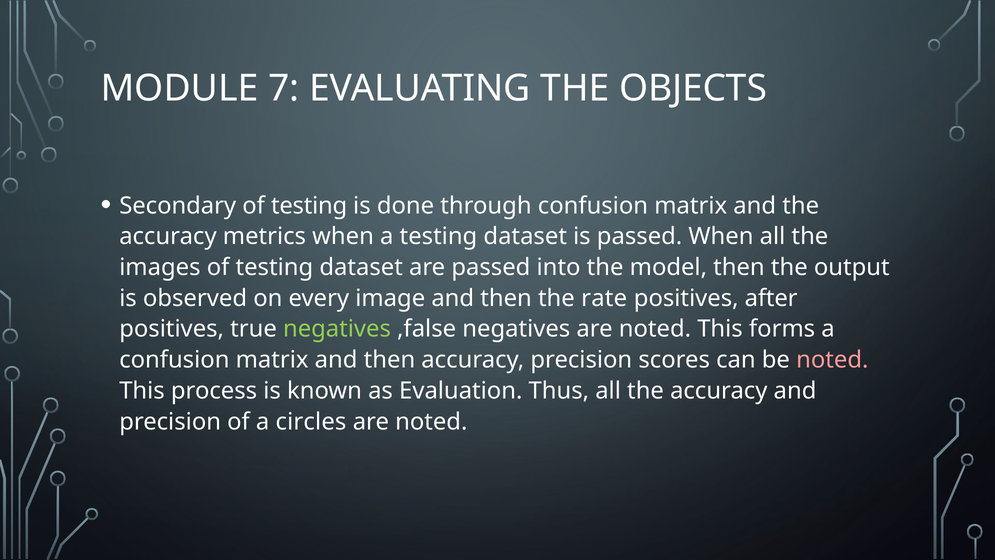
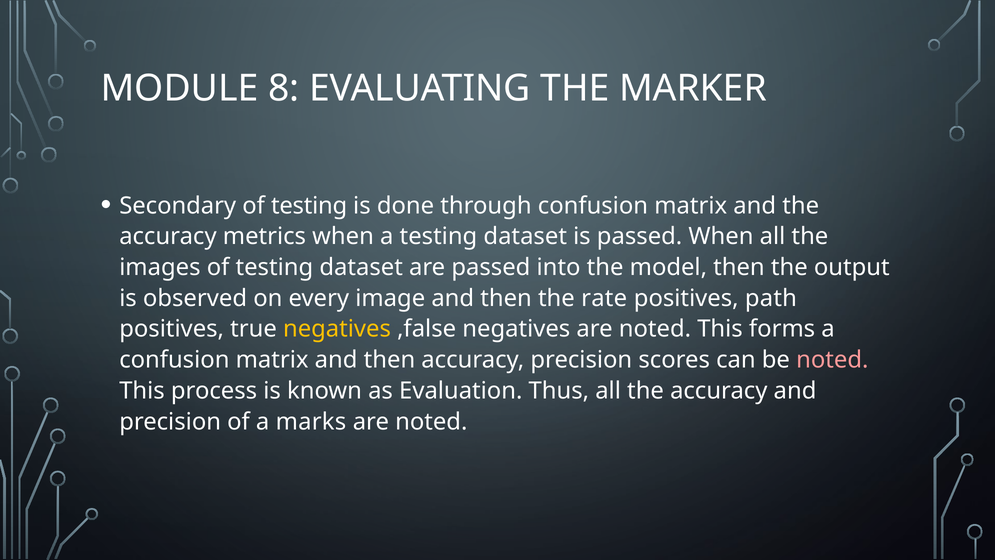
7: 7 -> 8
OBJECTS: OBJECTS -> MARKER
after: after -> path
negatives at (337, 329) colour: light green -> yellow
circles: circles -> marks
